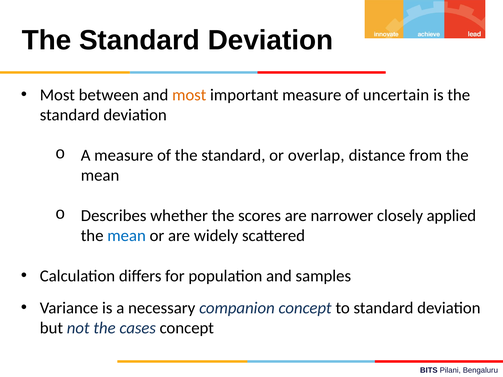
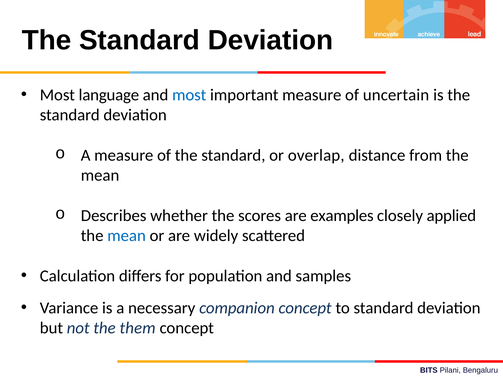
between: between -> language
most at (189, 95) colour: orange -> blue
narrower: narrower -> examples
cases: cases -> them
